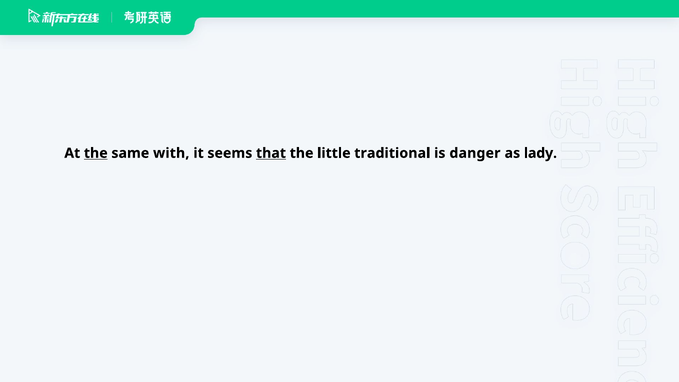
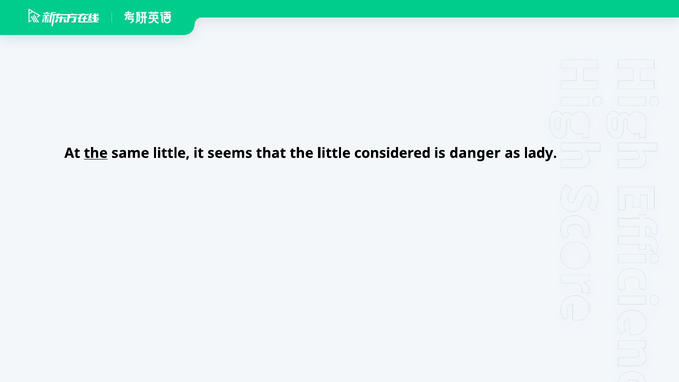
same with: with -> little
that underline: present -> none
traditional: traditional -> considered
